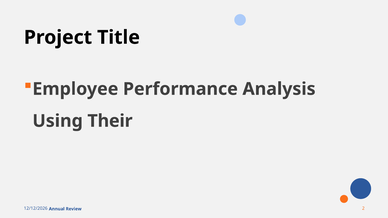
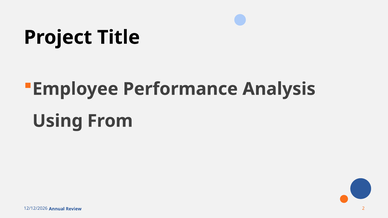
Their: Their -> From
